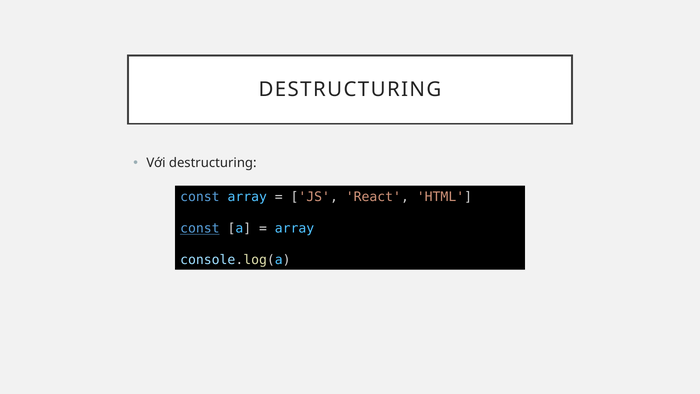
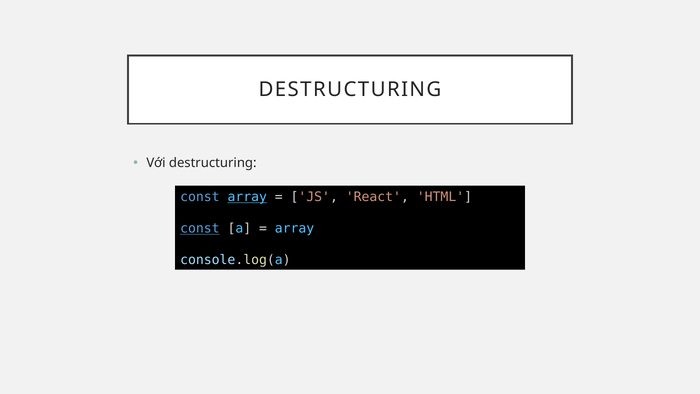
array at (247, 197) underline: none -> present
